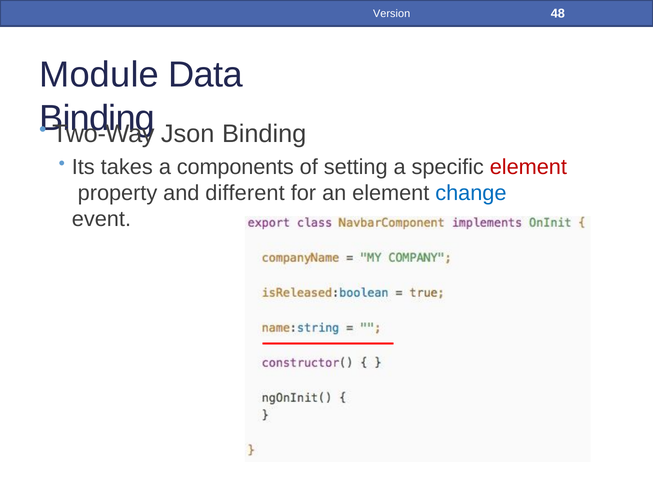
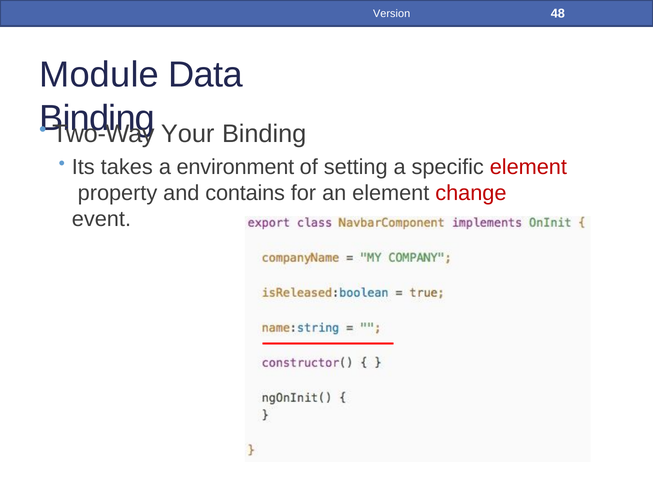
Json: Json -> Your
components: components -> environment
different: different -> contains
change colour: blue -> red
